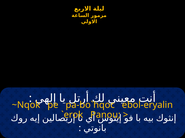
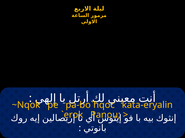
ebol-eryalin: ebol-eryalin -> kata-eryalin
